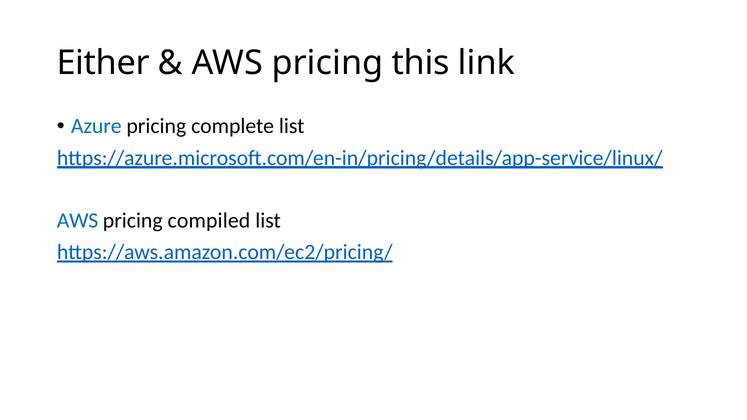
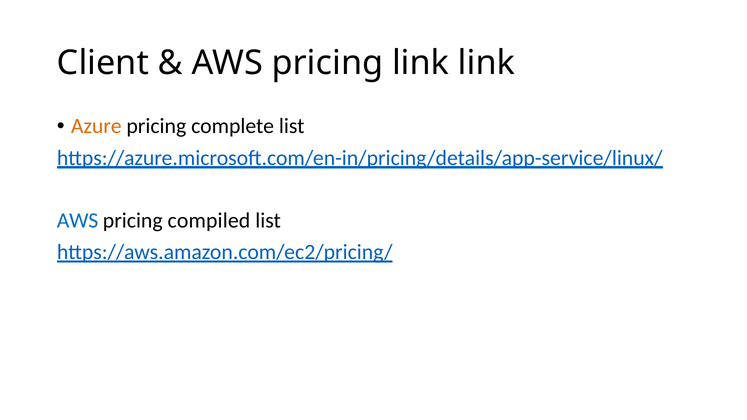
Either: Either -> Client
pricing this: this -> link
Azure colour: blue -> orange
